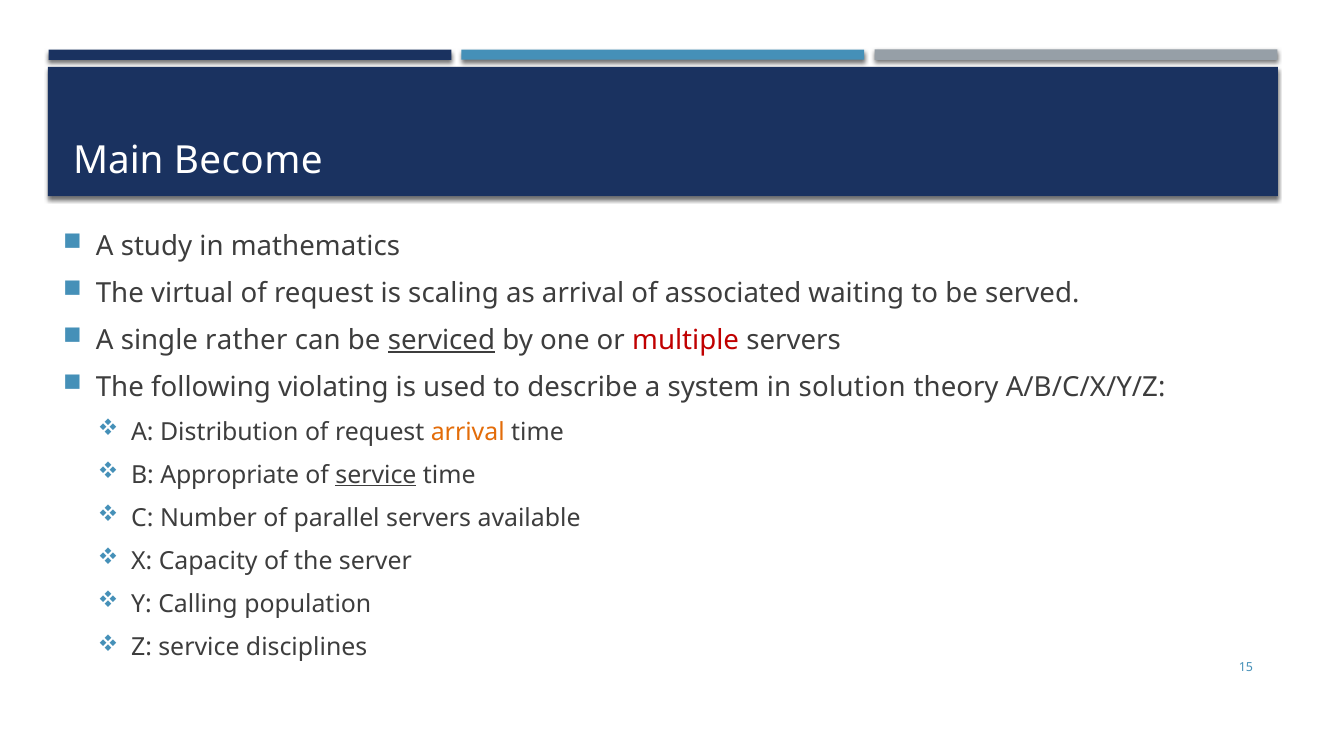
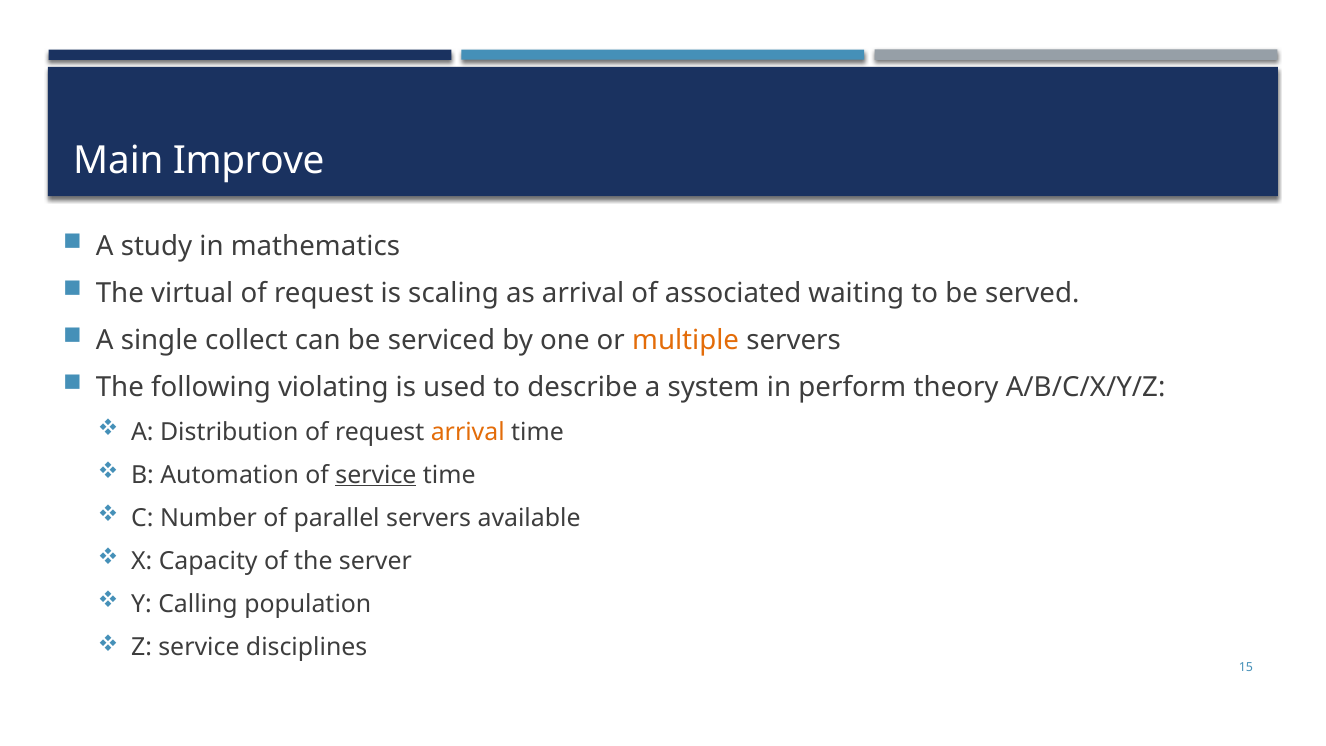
Become: Become -> Improve
rather: rather -> collect
serviced underline: present -> none
multiple colour: red -> orange
solution: solution -> perform
Appropriate: Appropriate -> Automation
